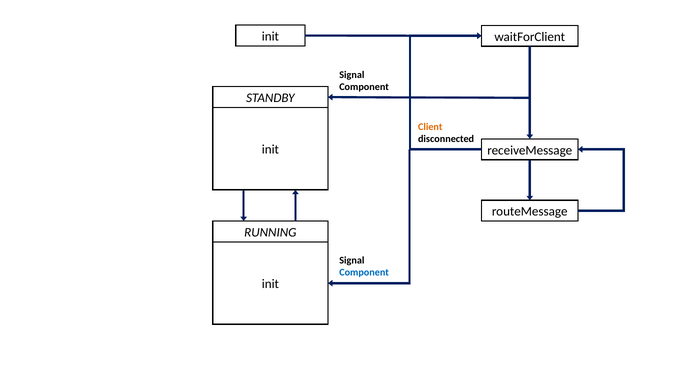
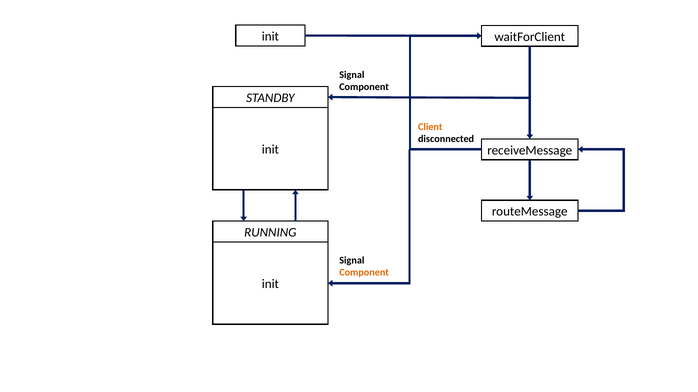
Component at (364, 273) colour: blue -> orange
